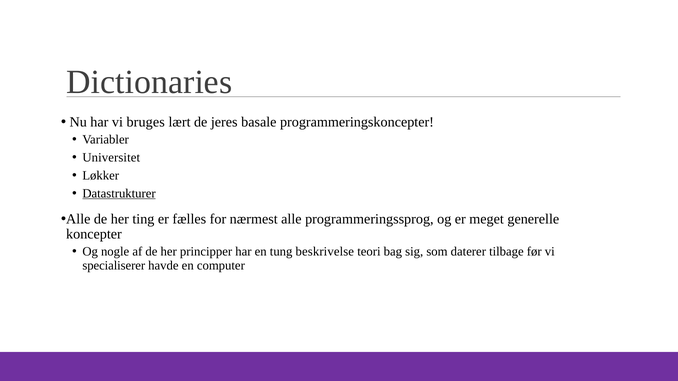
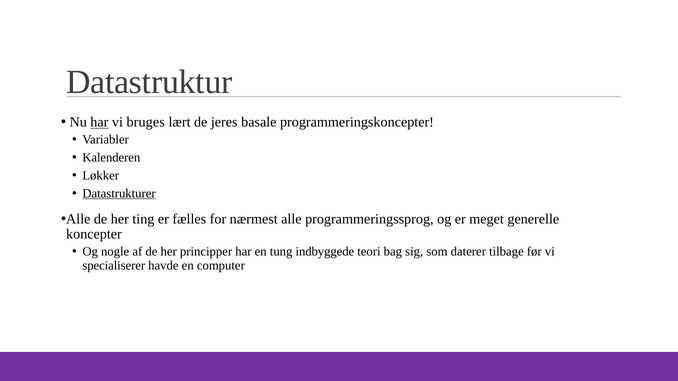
Dictionaries: Dictionaries -> Datastruktur
har at (99, 122) underline: none -> present
Universitet: Universitet -> Kalenderen
beskrivelse: beskrivelse -> indbyggede
